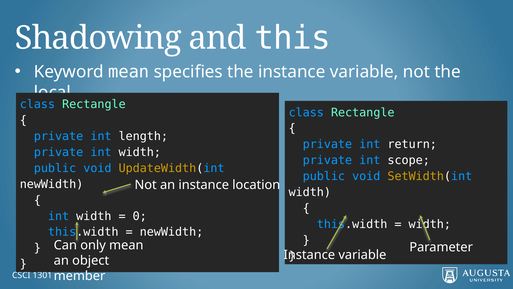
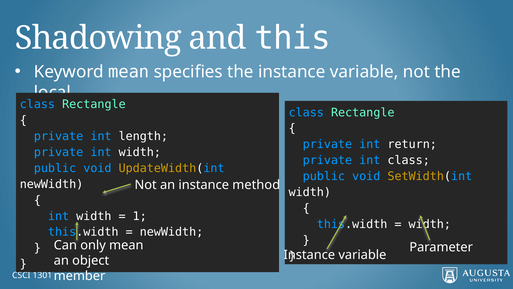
int scope: scope -> class
location: location -> method
0: 0 -> 1
